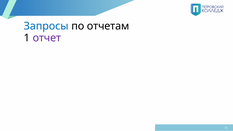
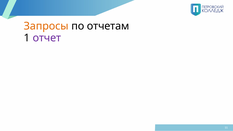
Запросы colour: blue -> orange
